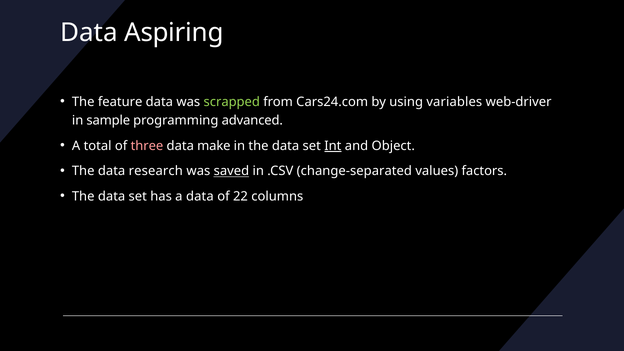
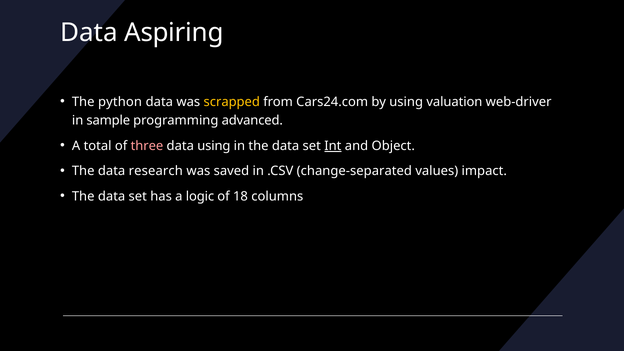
feature: feature -> python
scrapped colour: light green -> yellow
variables: variables -> valuation
data make: make -> using
saved underline: present -> none
factors: factors -> impact
a data: data -> logic
22: 22 -> 18
